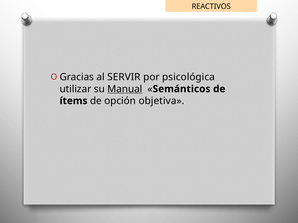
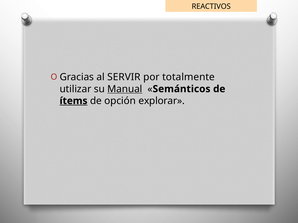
psicológica: psicológica -> totalmente
ítems underline: none -> present
objetiva: objetiva -> explorar
